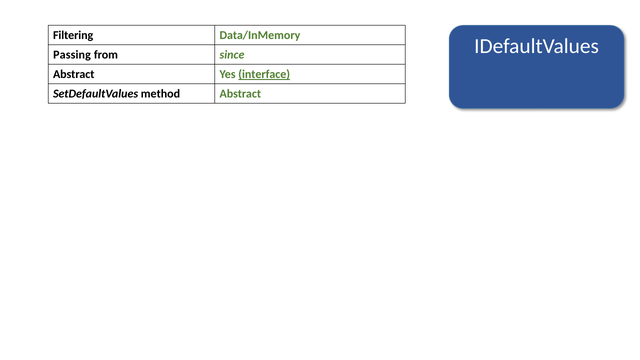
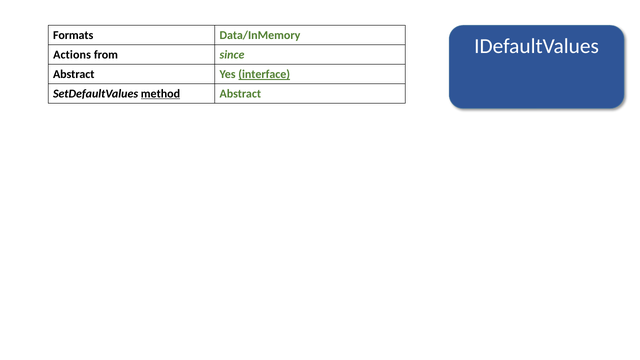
Filtering: Filtering -> Formats
Passing: Passing -> Actions
method underline: none -> present
